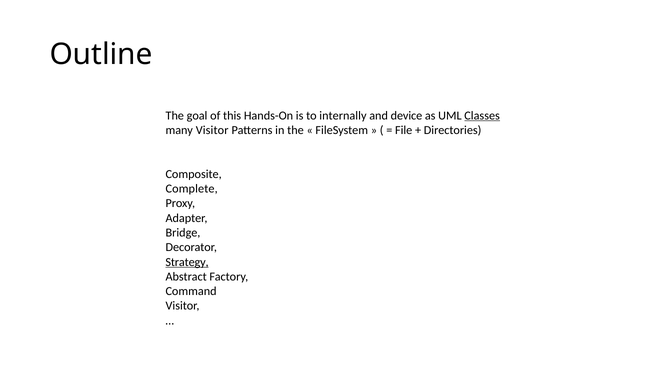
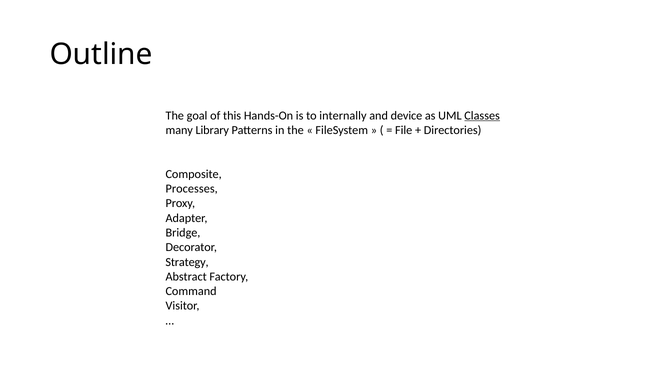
many Visitor: Visitor -> Library
Complete: Complete -> Processes
Strategy underline: present -> none
